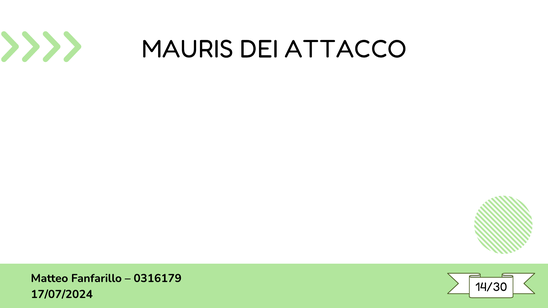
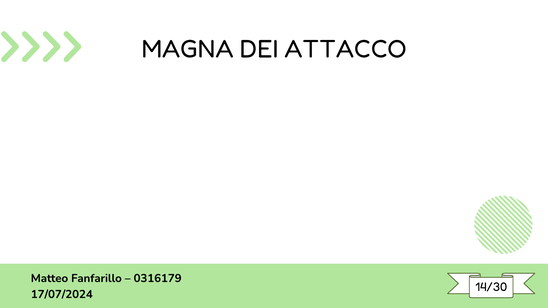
MAURIS: MAURIS -> MAGNA
